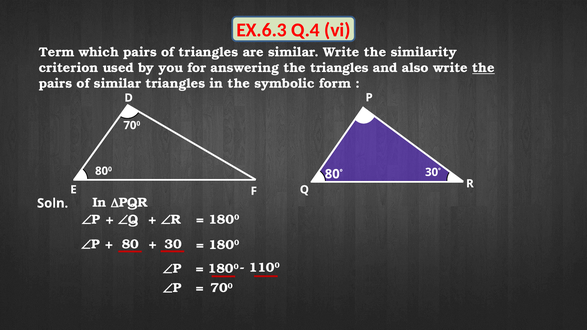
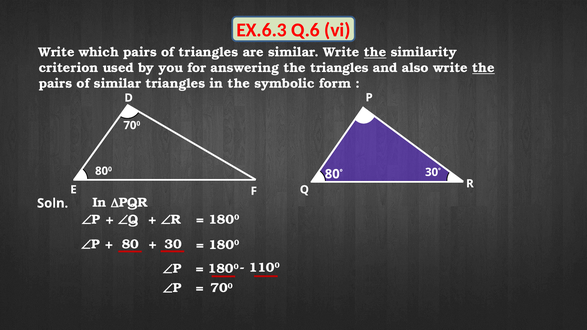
Q.4: Q.4 -> Q.6
Term at (57, 52): Term -> Write
the at (375, 52) underline: none -> present
